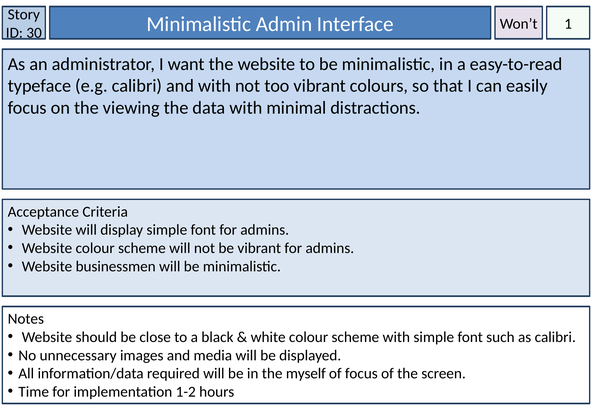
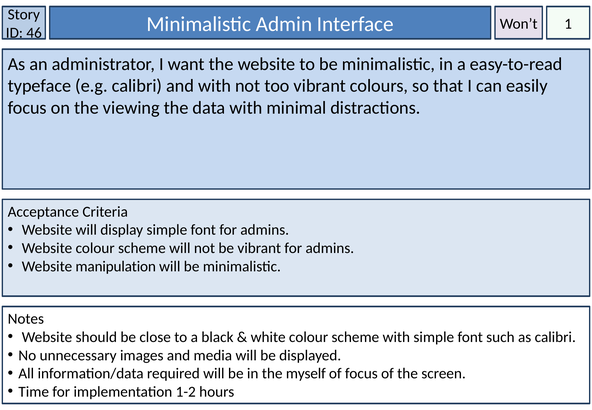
30: 30 -> 46
businessmen: businessmen -> manipulation
